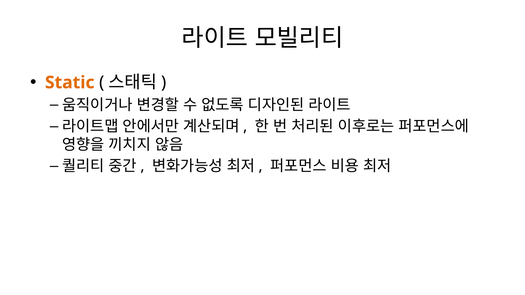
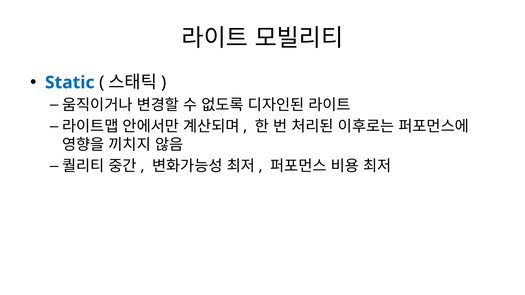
Static colour: orange -> blue
